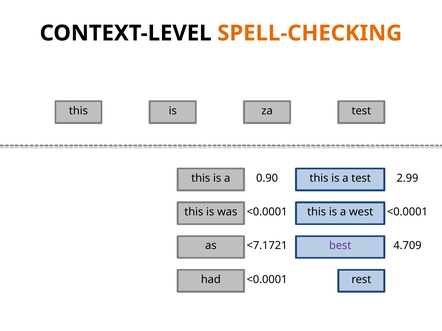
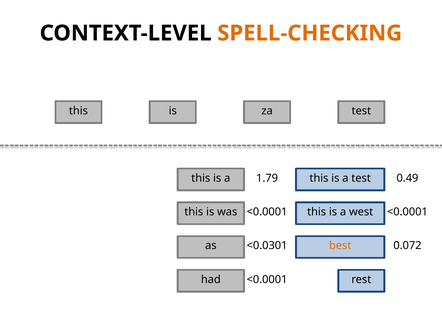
0.90: 0.90 -> 1.79
2.99: 2.99 -> 0.49
<7.1721: <7.1721 -> <0.0301
best colour: purple -> orange
4.709: 4.709 -> 0.072
